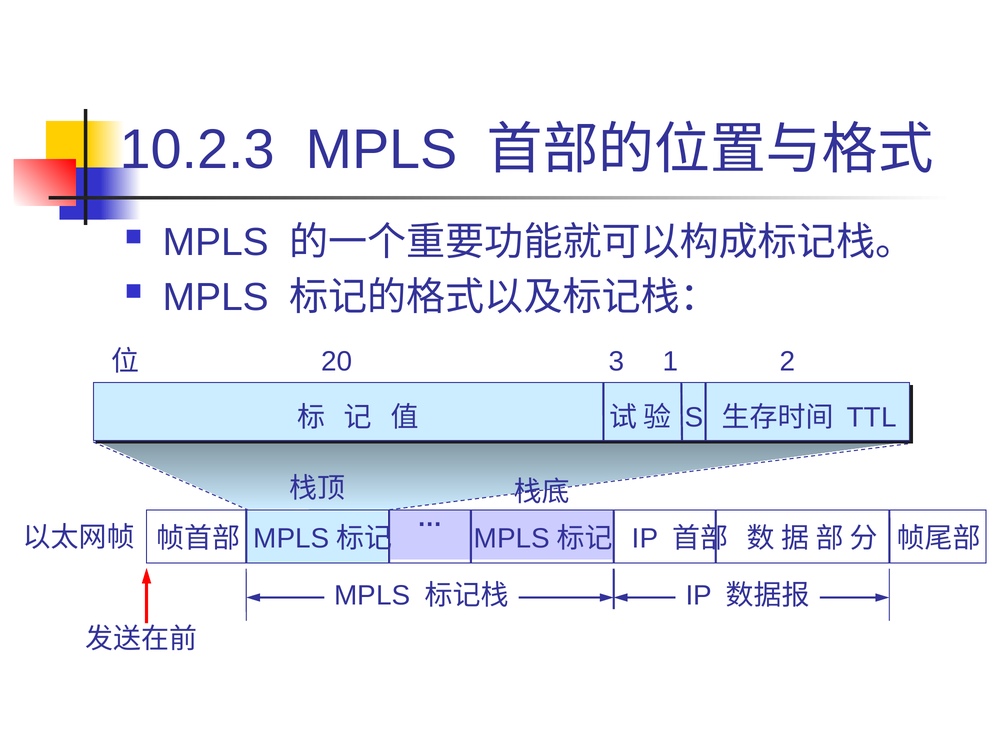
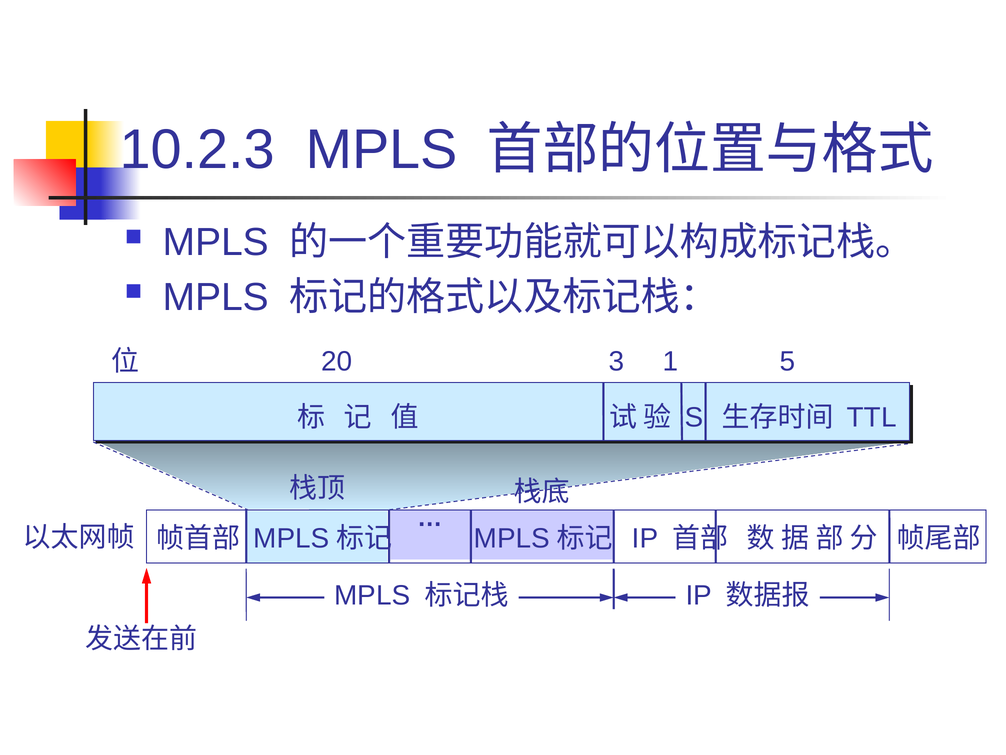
2: 2 -> 5
